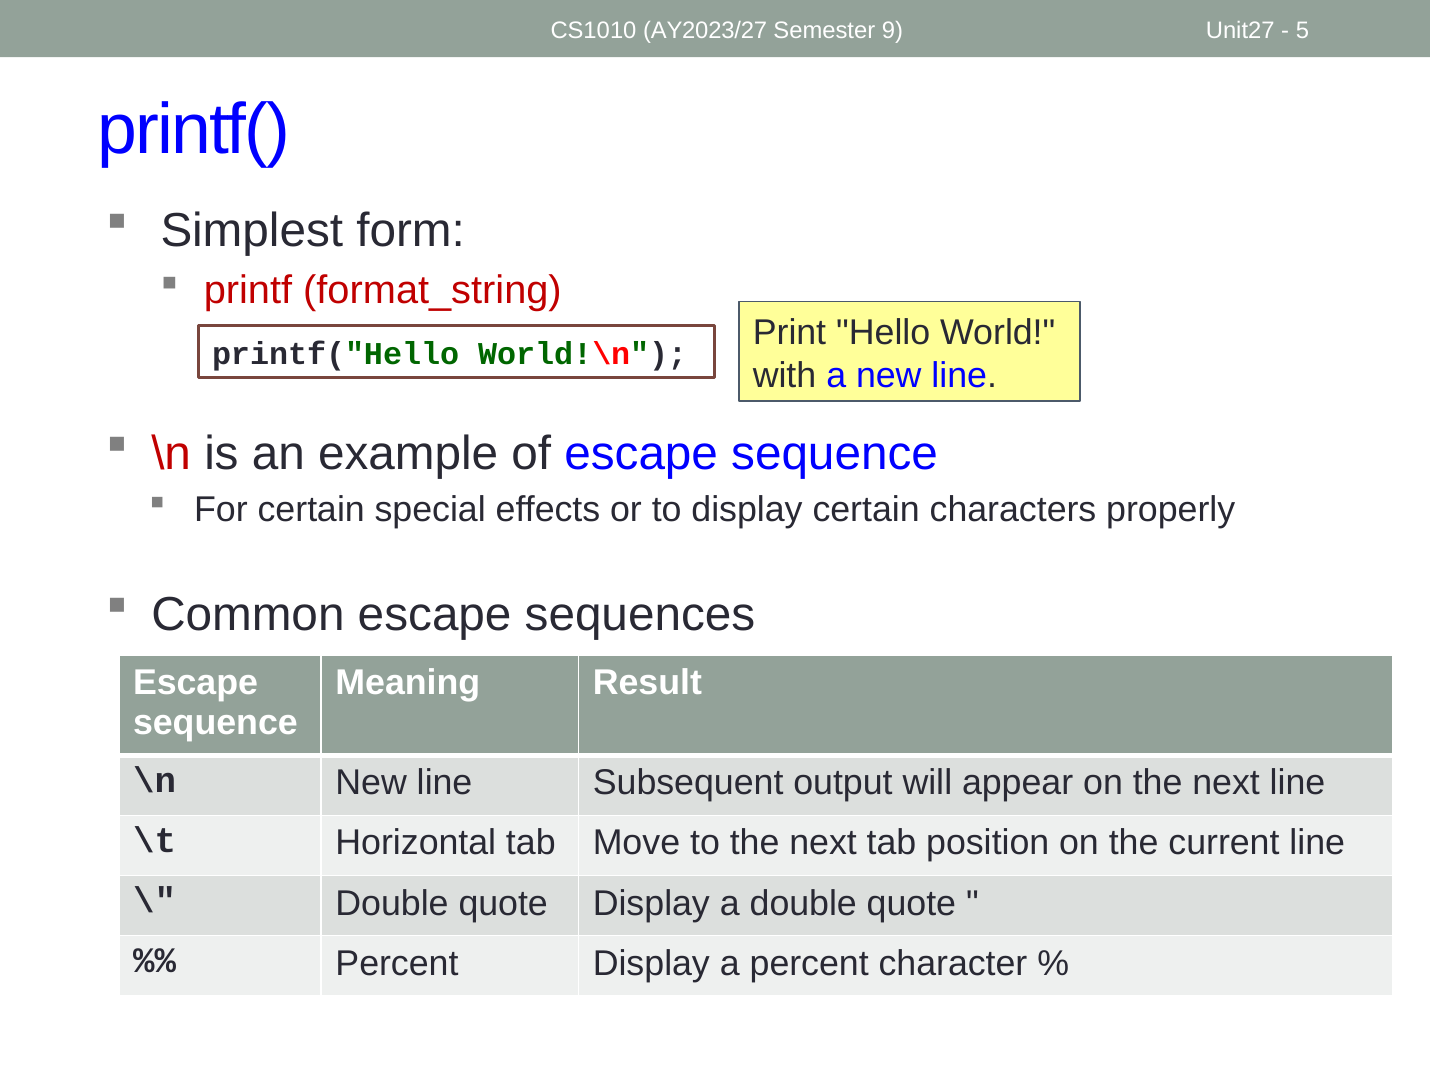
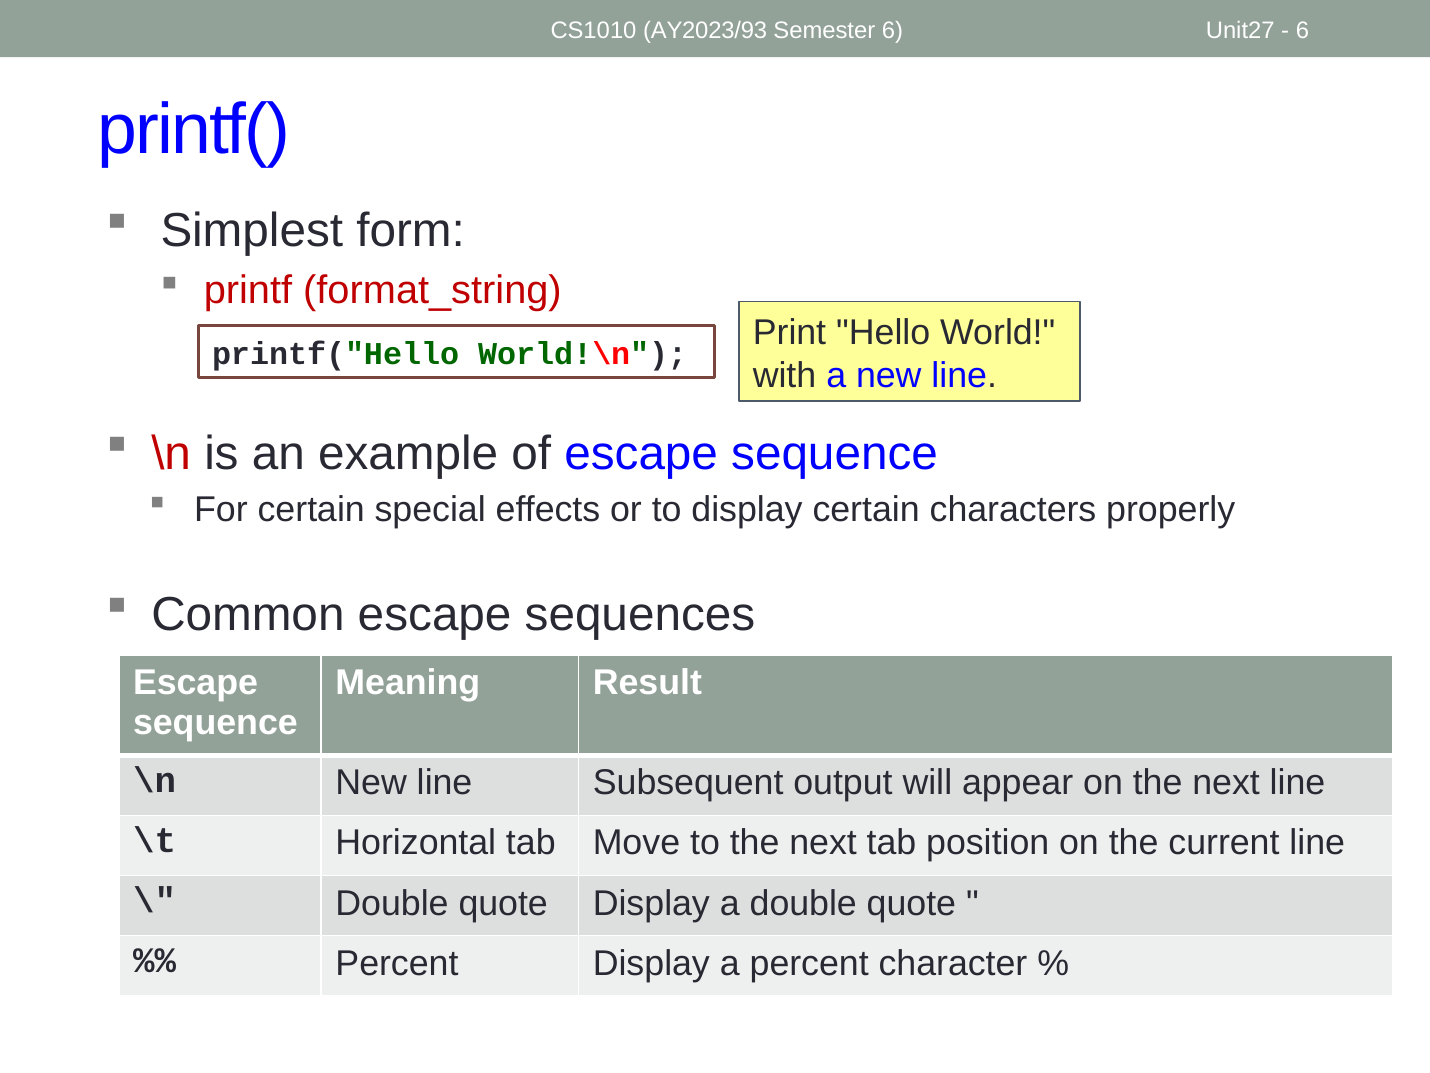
AY2023/27: AY2023/27 -> AY2023/93
Semester 9: 9 -> 6
5 at (1302, 30): 5 -> 6
